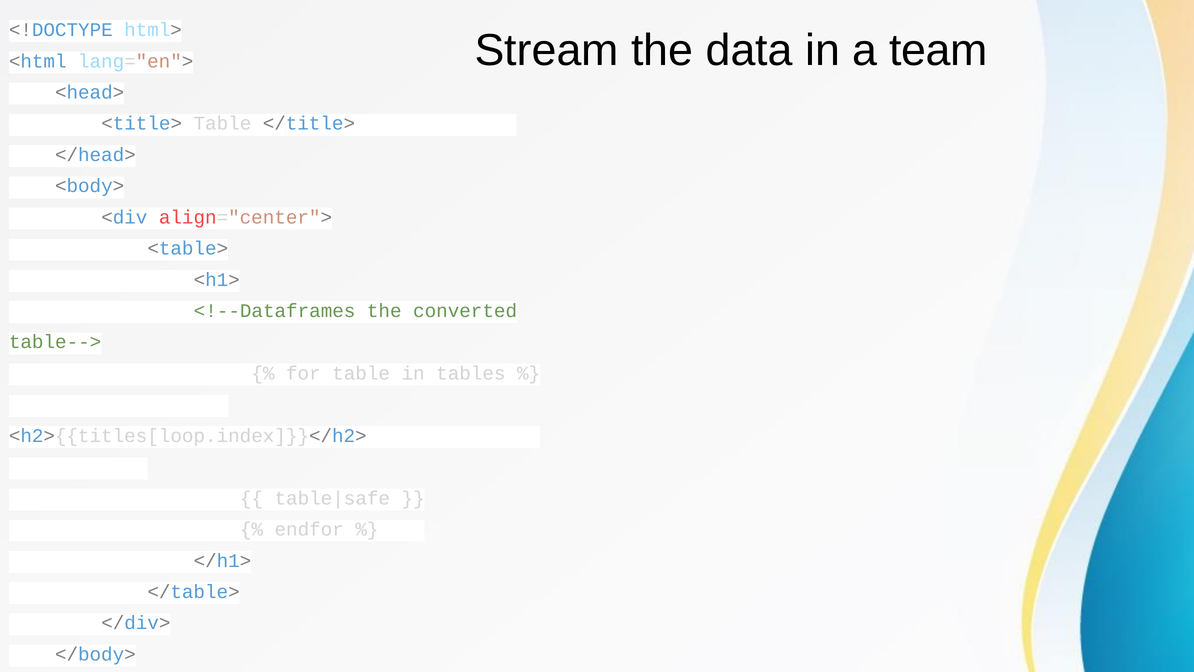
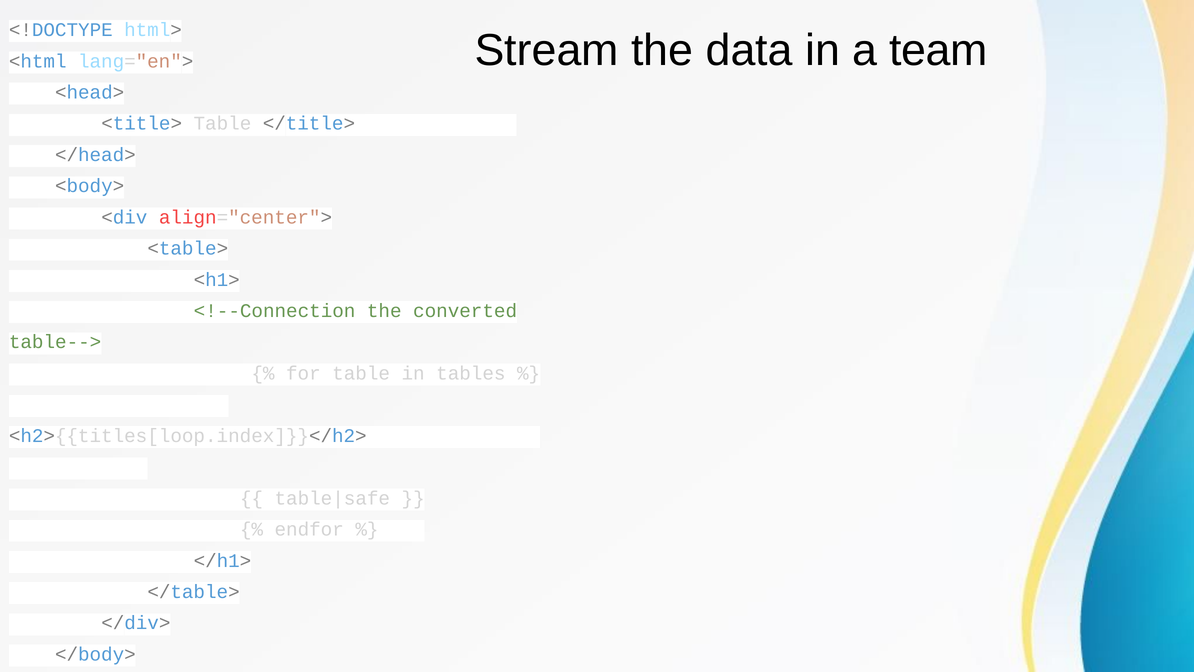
<!--Dataframes: <!--Dataframes -> <!--Connection
